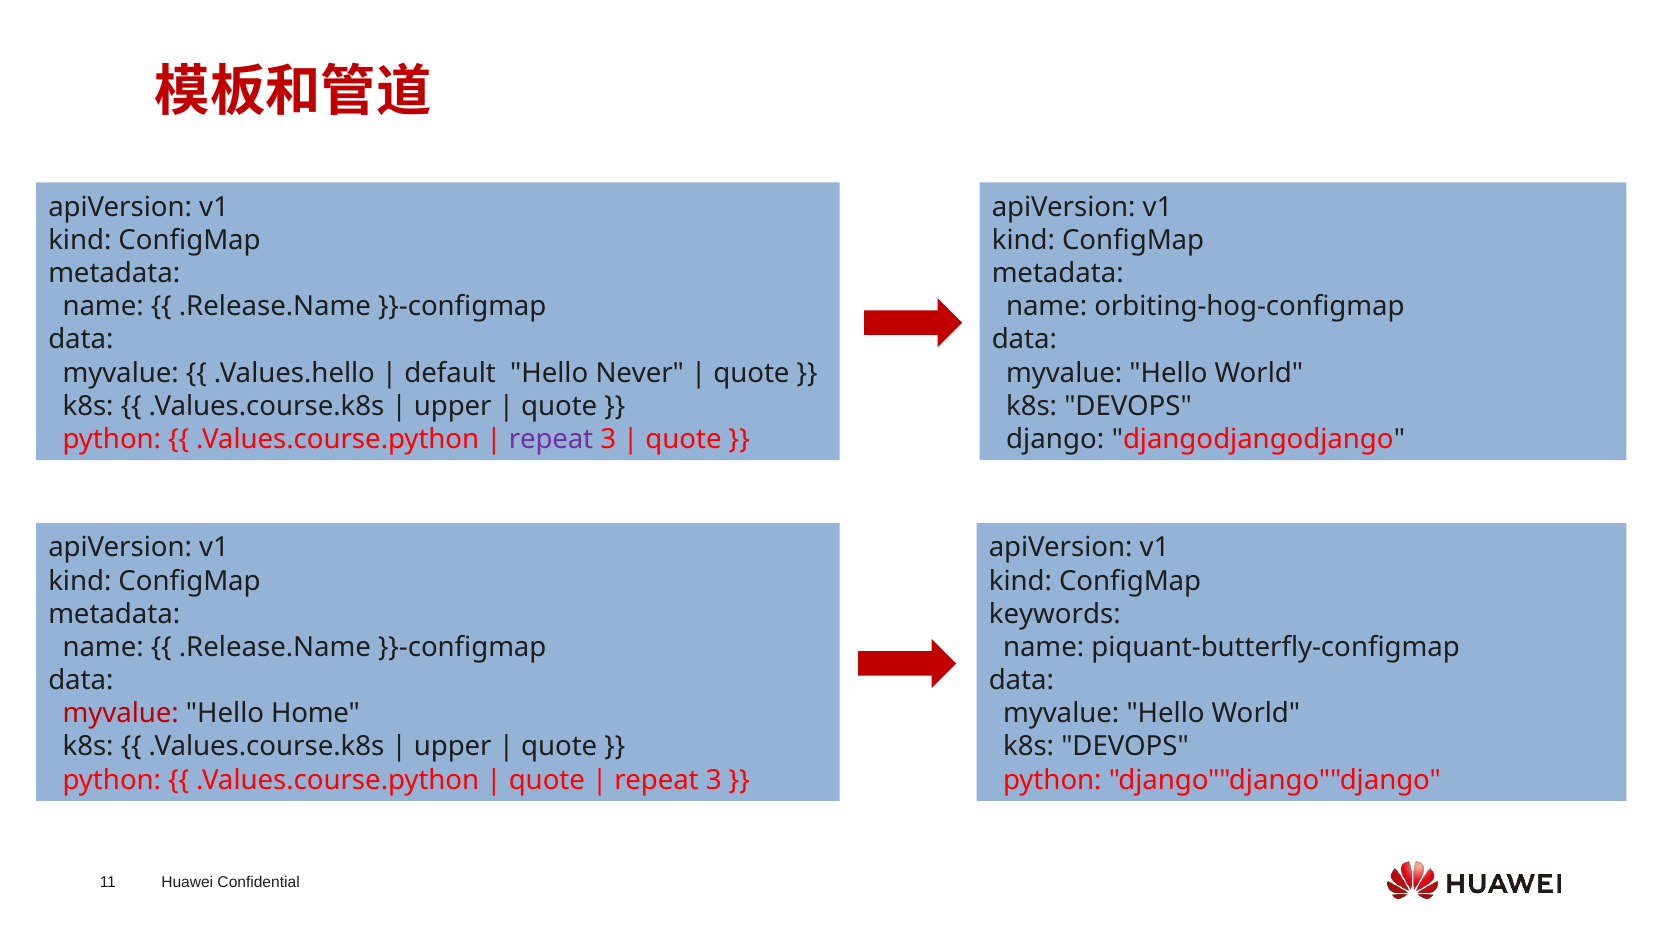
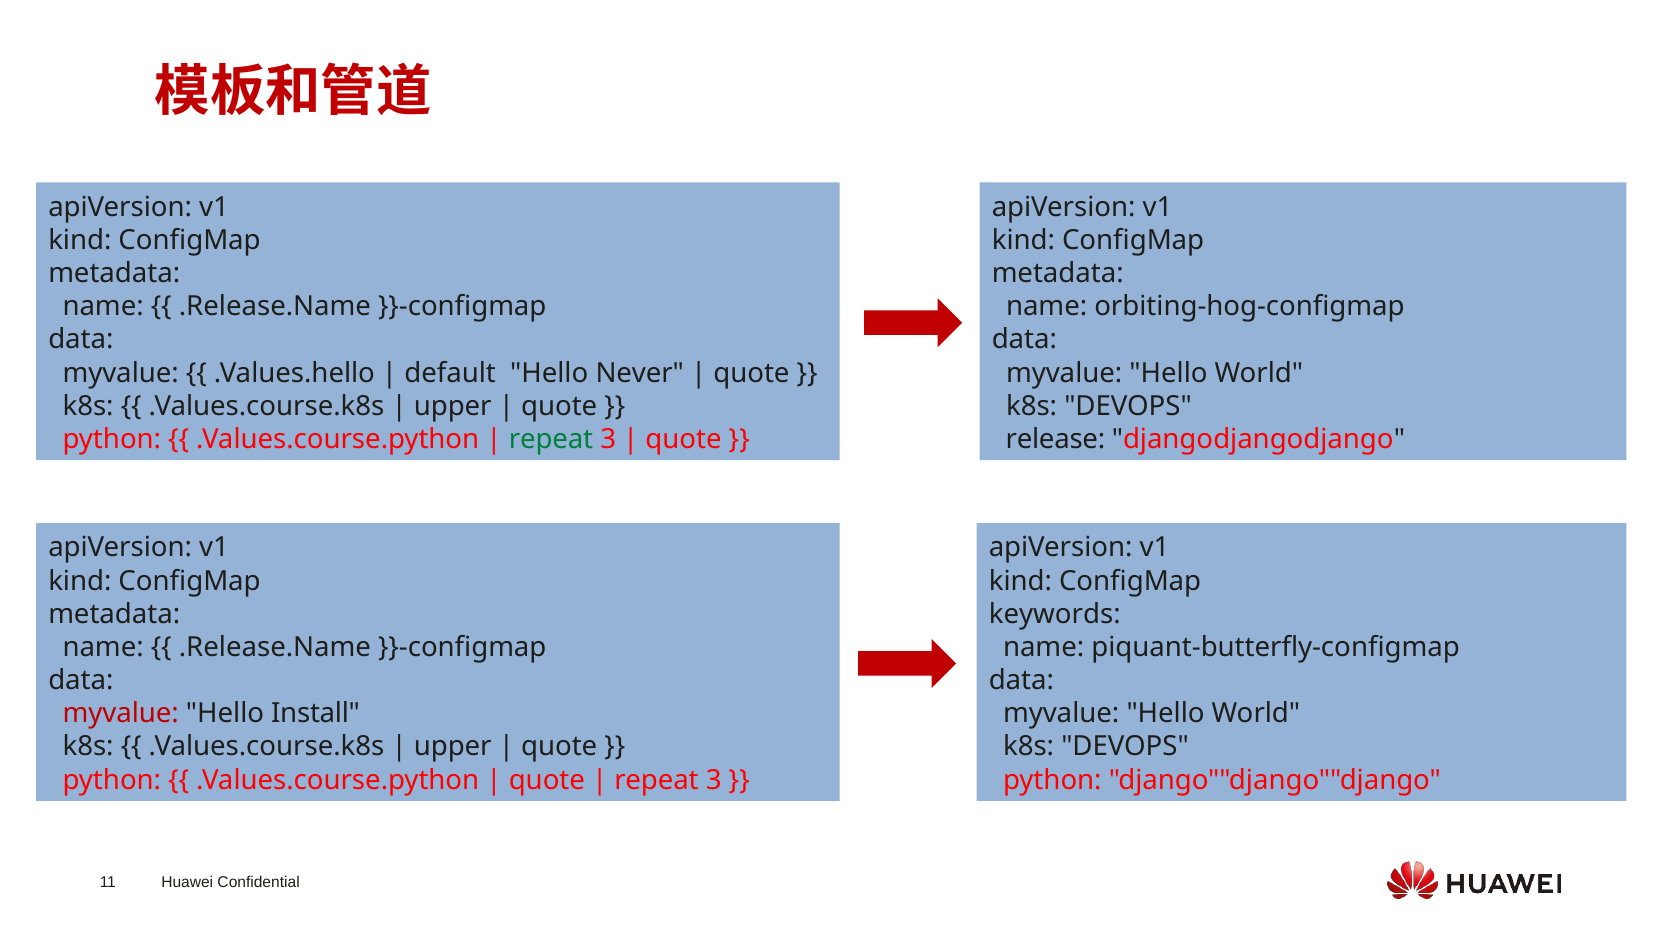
repeat at (551, 439) colour: purple -> green
django: django -> release
Home: Home -> Install
